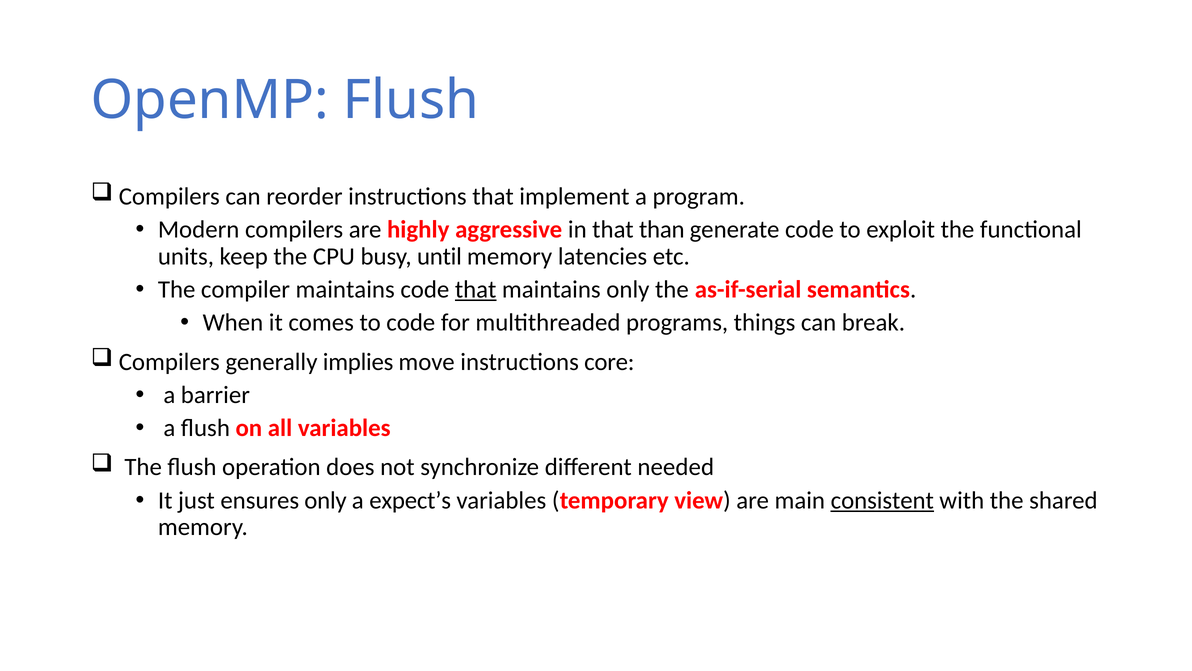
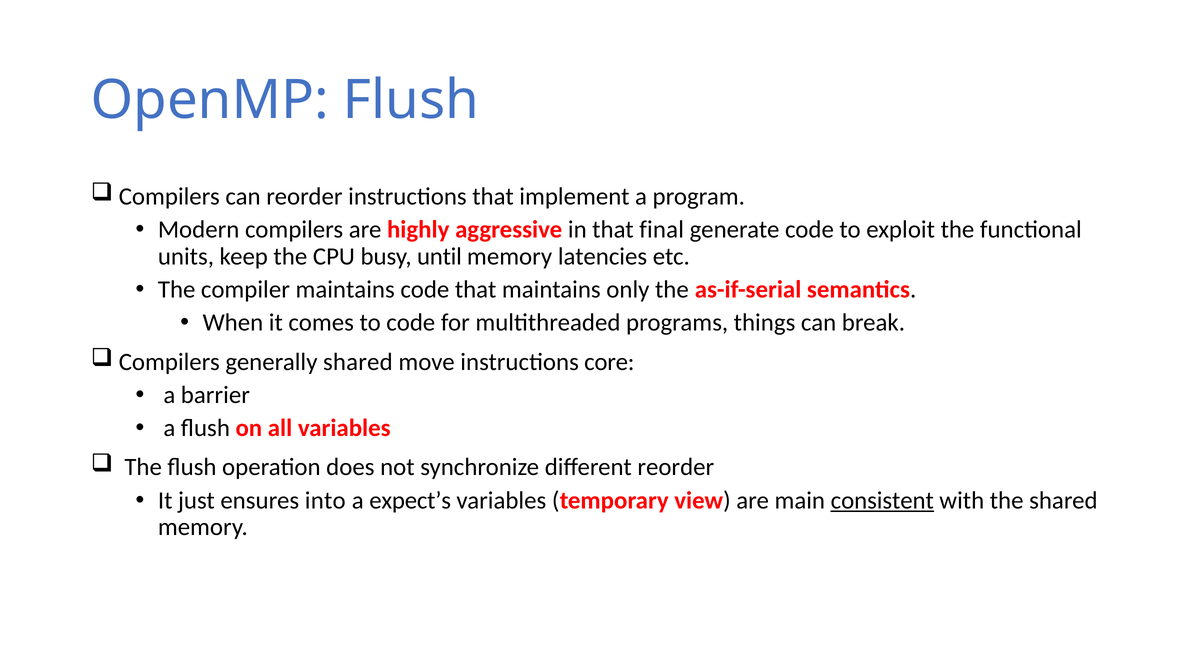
than: than -> final
that at (476, 289) underline: present -> none
generally implies: implies -> shared
different needed: needed -> reorder
ensures only: only -> into
